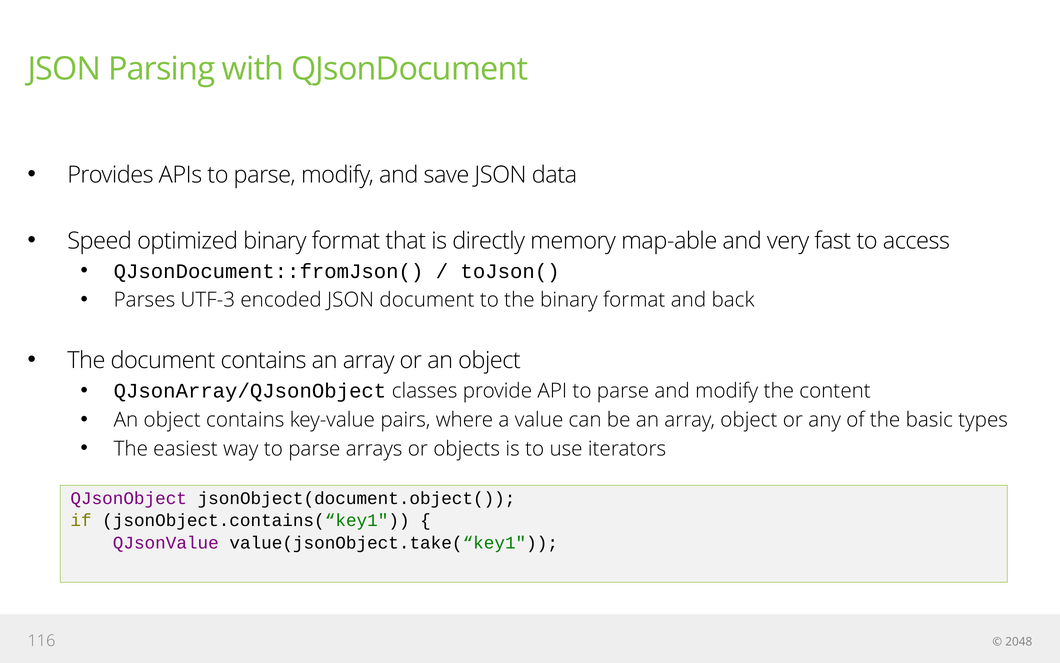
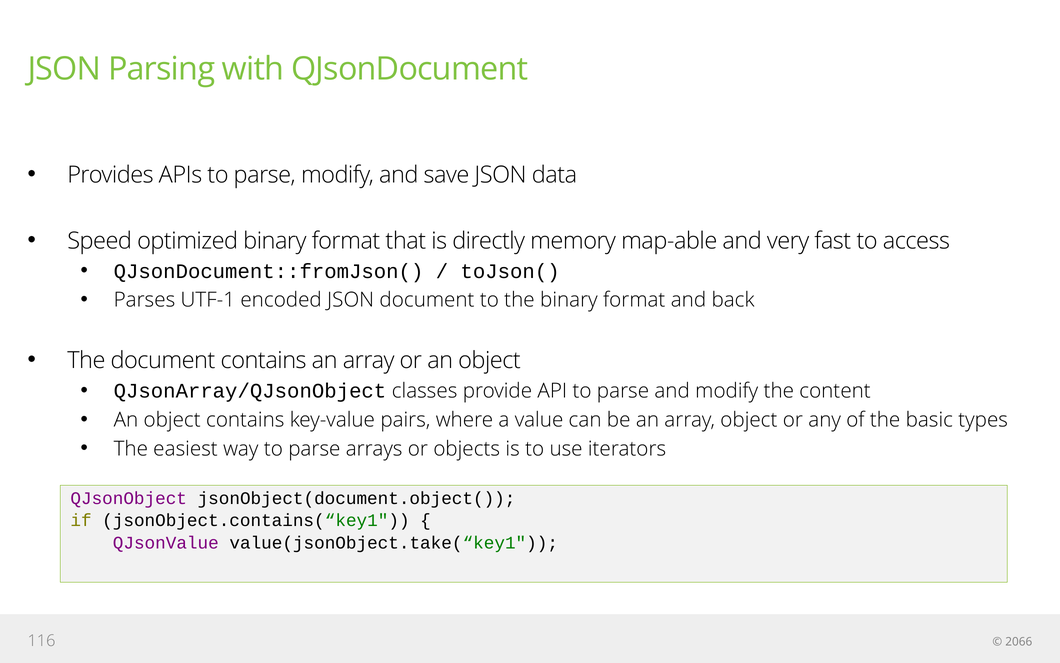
UTF-3: UTF-3 -> UTF-1
2048: 2048 -> 2066
